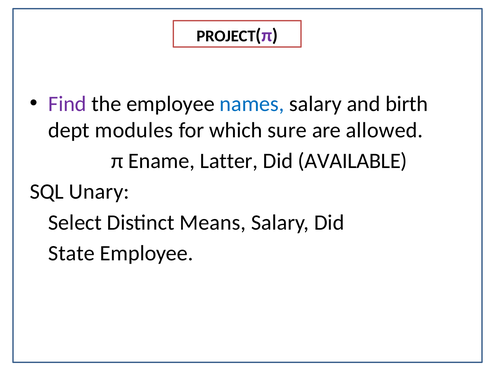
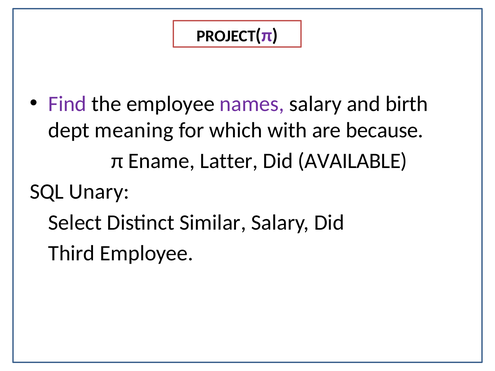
names colour: blue -> purple
modules: modules -> meaning
sure: sure -> with
allowed: allowed -> because
Means: Means -> Similar
State: State -> Third
